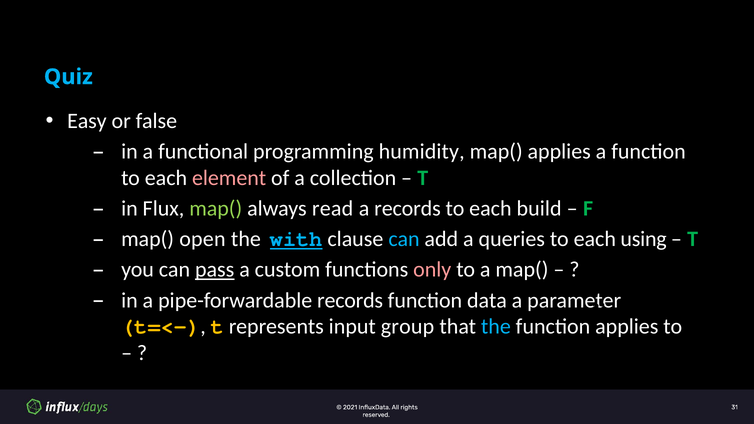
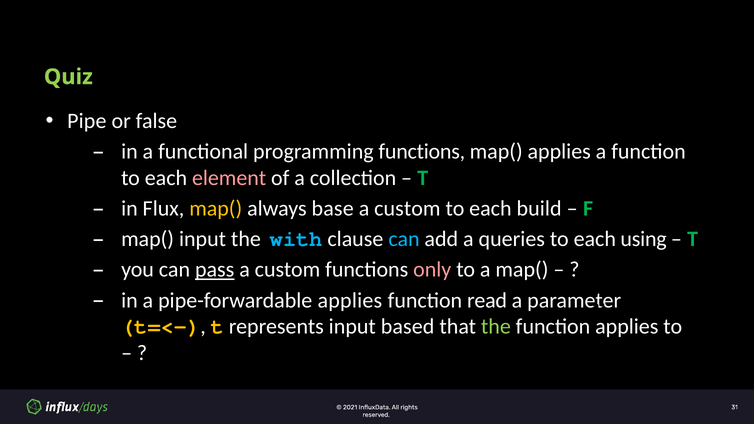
Quiz colour: light blue -> light green
Easy: Easy -> Pipe
programming humidity: humidity -> functions
map( at (216, 209) colour: light green -> yellow
read: read -> base
records at (407, 209): records -> custom
map( open: open -> input
with underline: present -> none
pipe-forwardable records: records -> applies
data: data -> read
group: group -> based
the at (496, 327) colour: light blue -> light green
